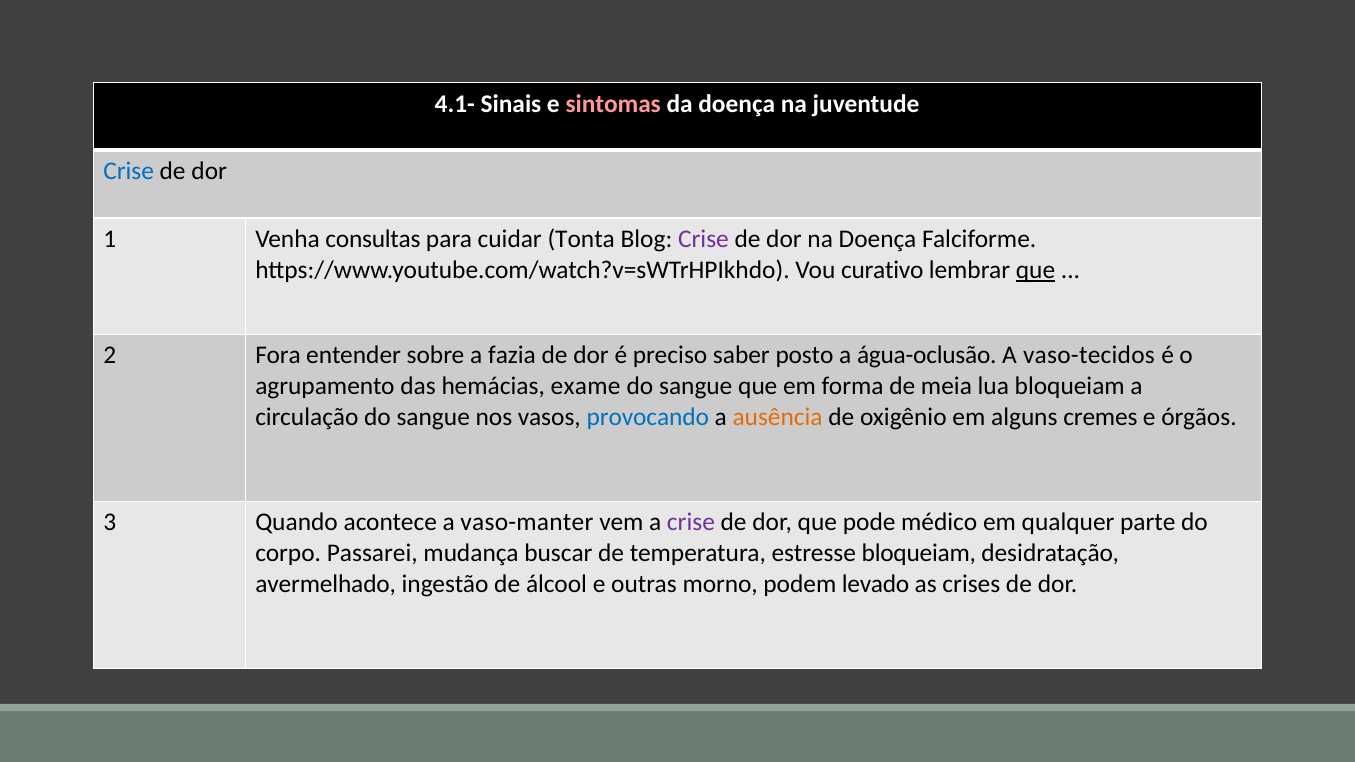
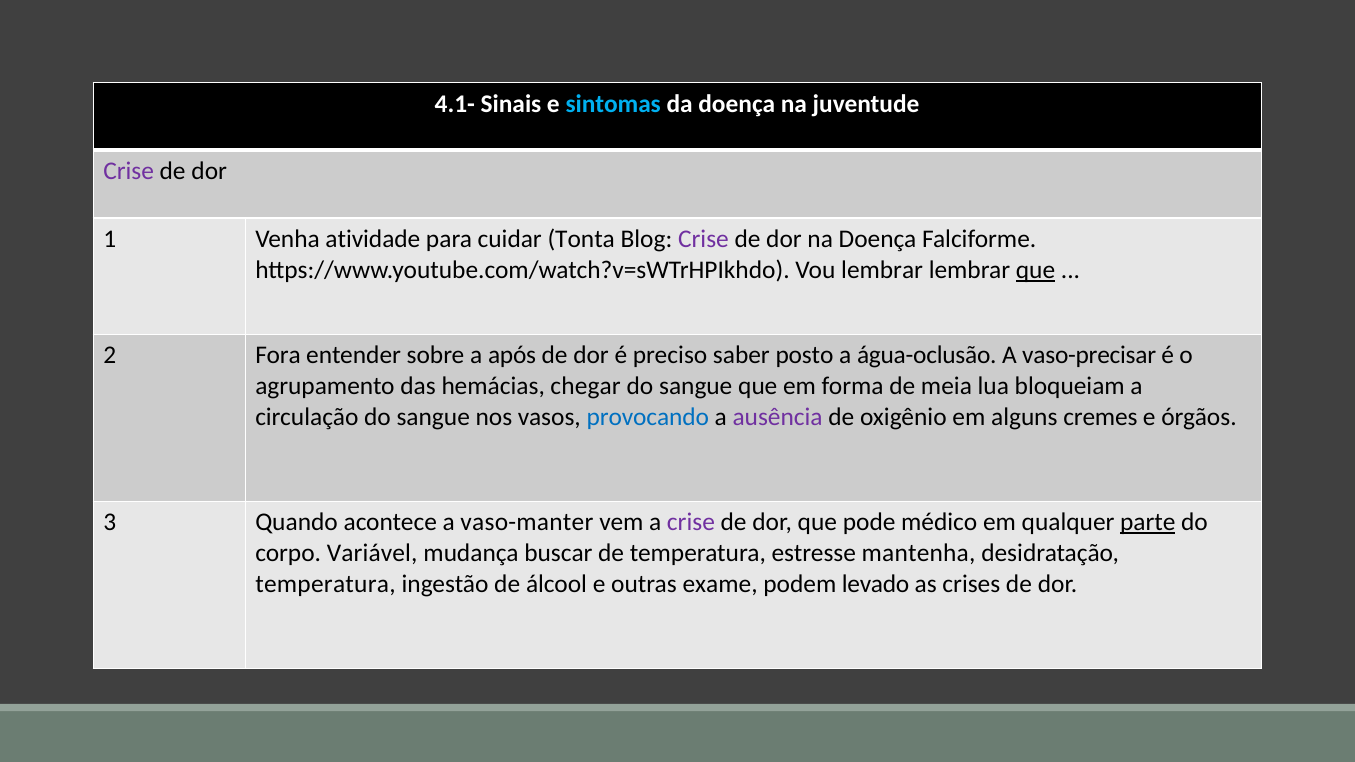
sintomas colour: pink -> light blue
Crise at (129, 171) colour: blue -> purple
consultas: consultas -> atividade
Vou curativo: curativo -> lembrar
fazia: fazia -> após
vaso-tecidos: vaso-tecidos -> vaso-precisar
exame: exame -> chegar
ausência colour: orange -> purple
parte underline: none -> present
Passarei: Passarei -> Variável
estresse bloqueiam: bloqueiam -> mantenha
avermelhado at (326, 584): avermelhado -> temperatura
morno: morno -> exame
